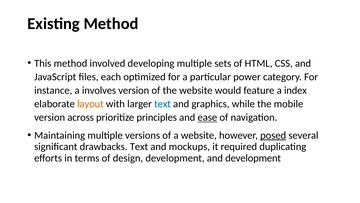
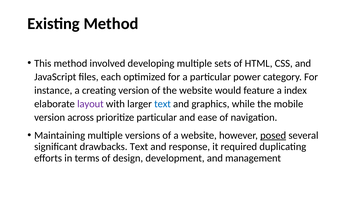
involves: involves -> creating
layout colour: orange -> purple
prioritize principles: principles -> particular
ease underline: present -> none
mockups: mockups -> response
and development: development -> management
